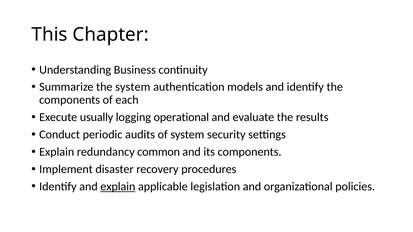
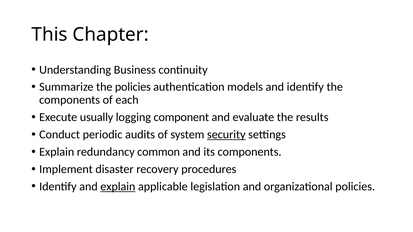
the system: system -> policies
operational: operational -> component
security underline: none -> present
